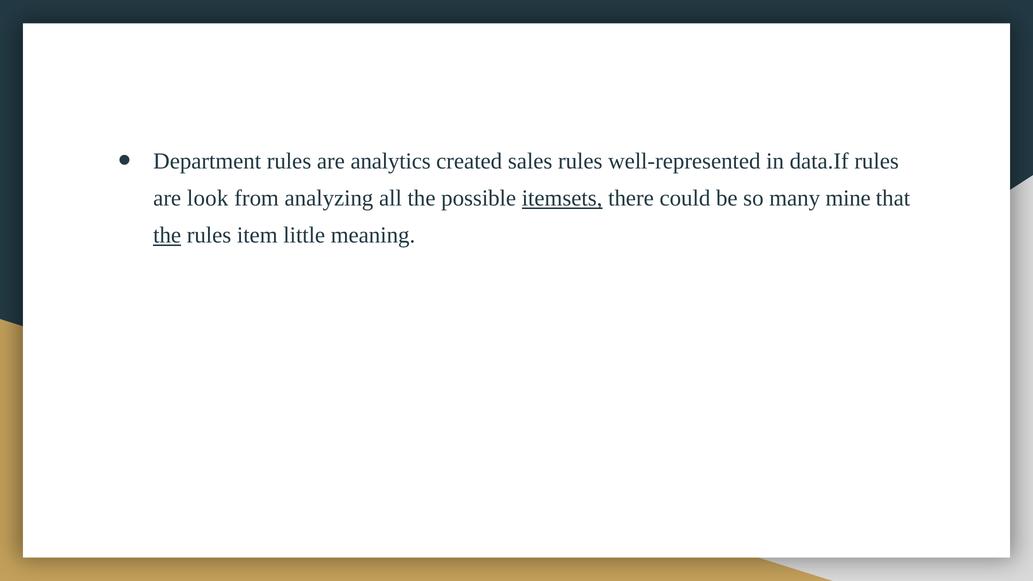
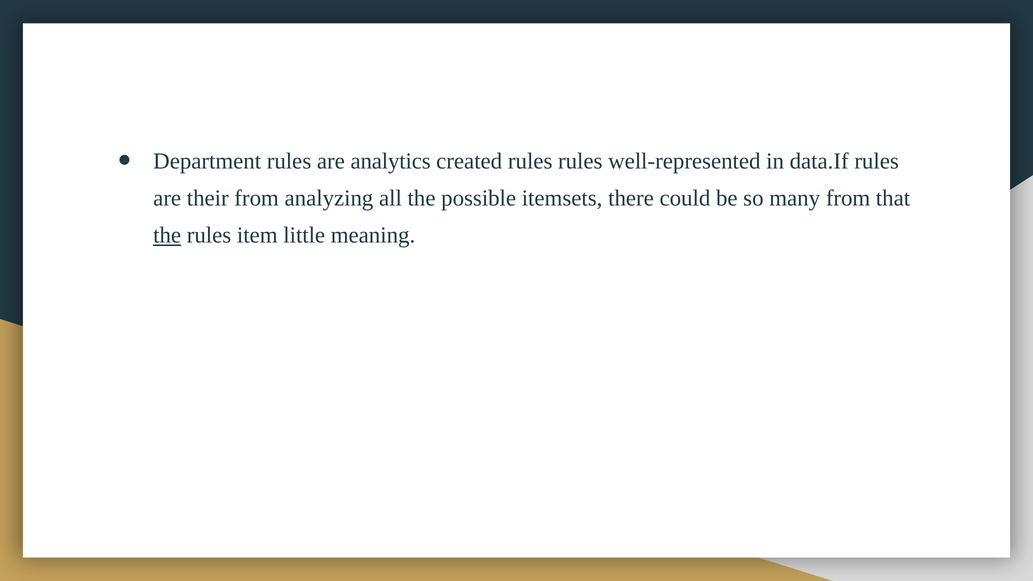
created sales: sales -> rules
look: look -> their
itemsets underline: present -> none
many mine: mine -> from
